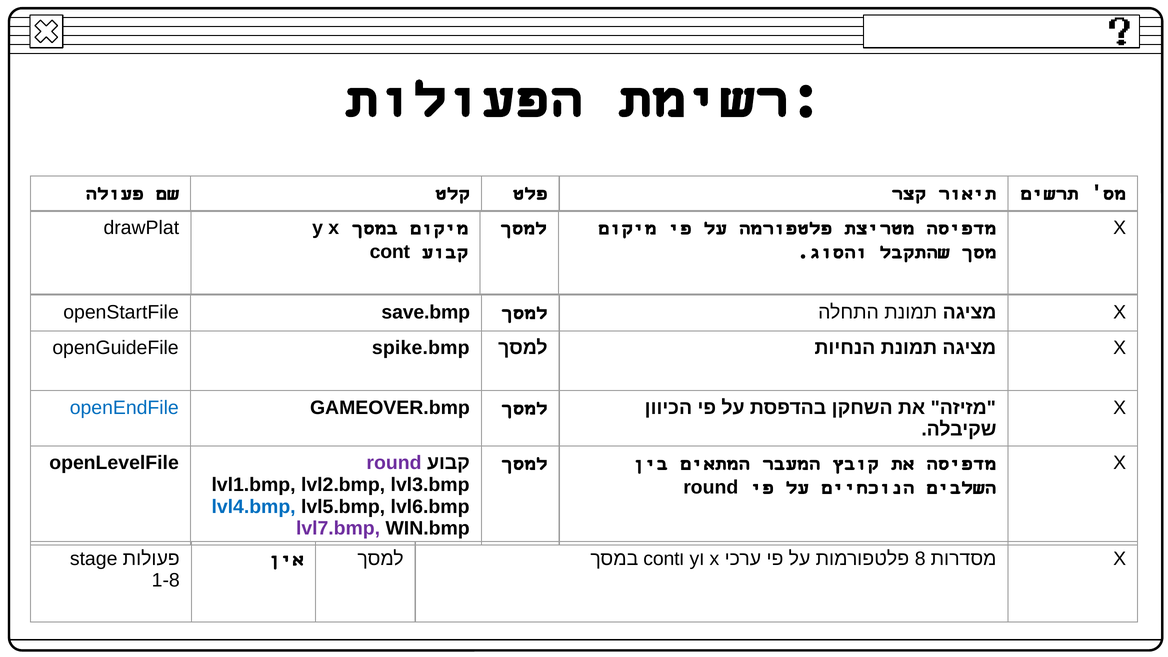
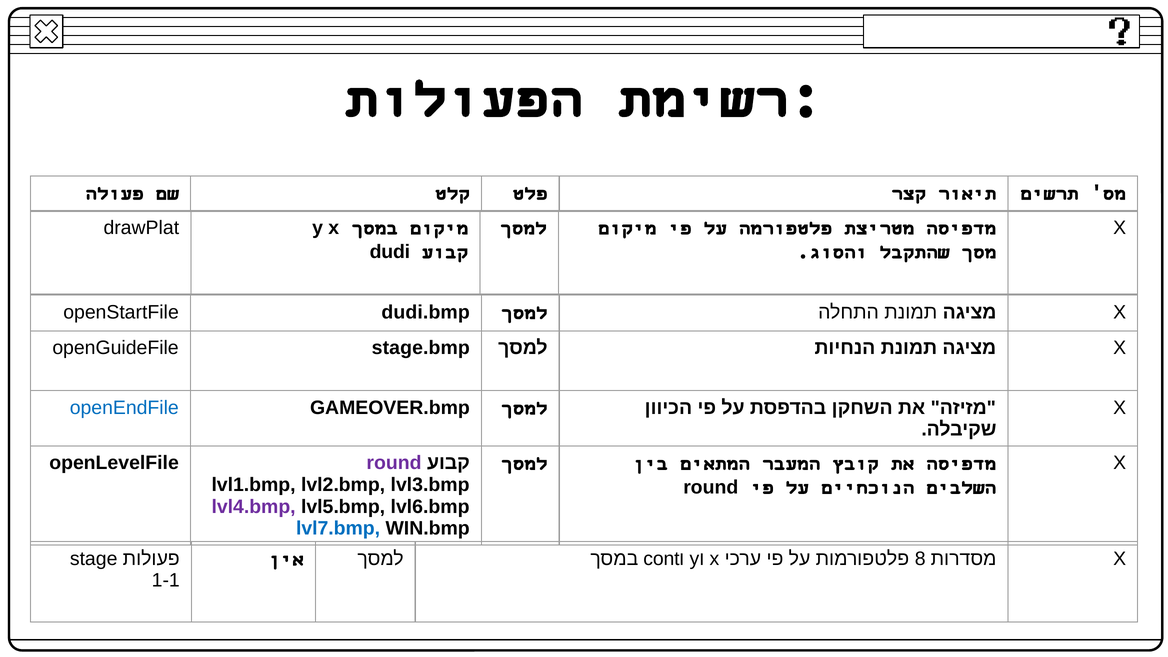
cont at (390, 252): cont -> dudi
save.bmp: save.bmp -> dudi.bmp
spike.bmp: spike.bmp -> stage.bmp
lvl4.bmp colour: blue -> purple
lvl7.bmp colour: purple -> blue
1-8: 1-8 -> 1-1
